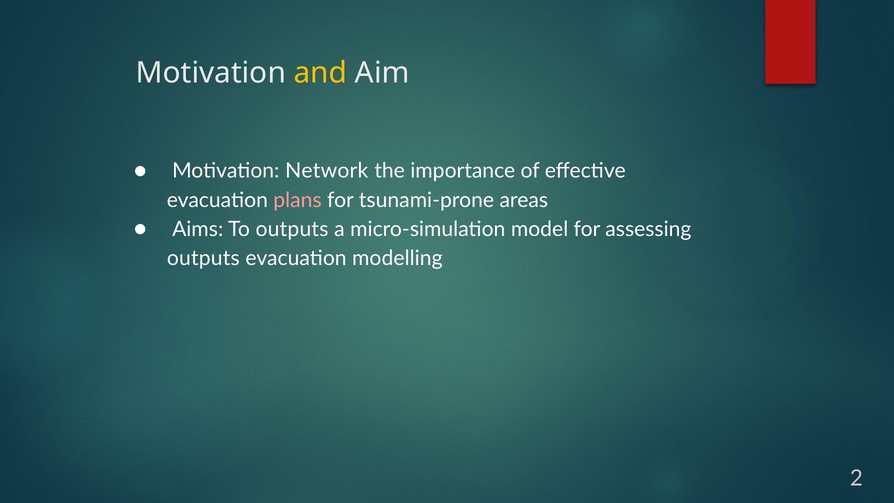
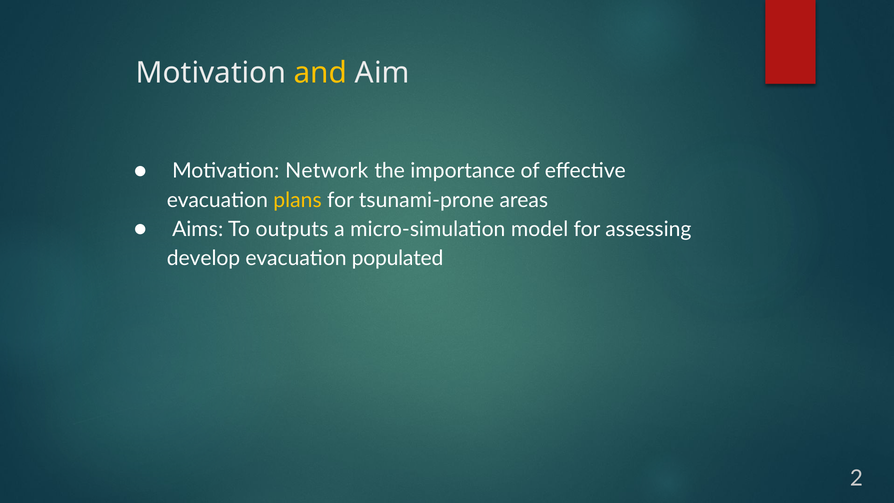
plans colour: pink -> yellow
outputs at (203, 258): outputs -> develop
modelling: modelling -> populated
